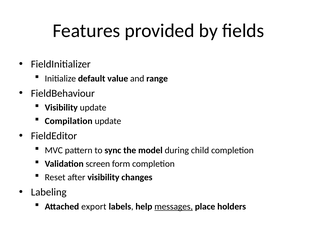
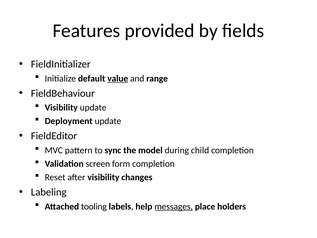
value underline: none -> present
Compilation: Compilation -> Deployment
export: export -> tooling
